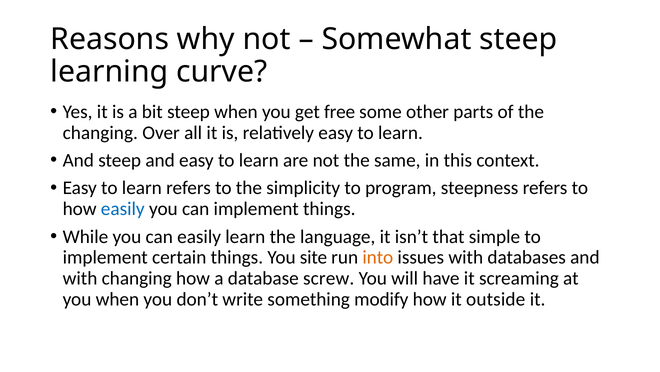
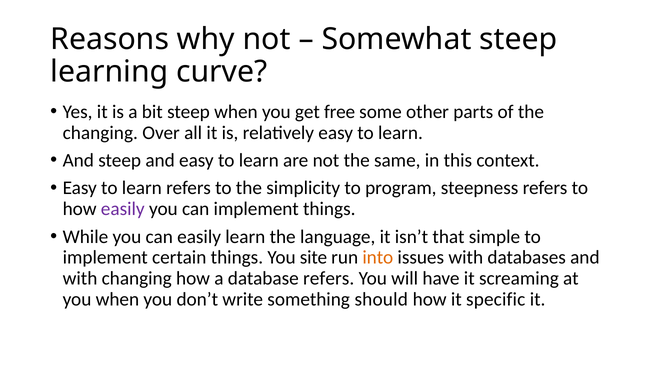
easily at (123, 209) colour: blue -> purple
database screw: screw -> refers
modify: modify -> should
outside: outside -> specific
